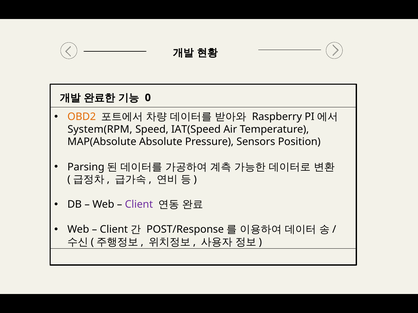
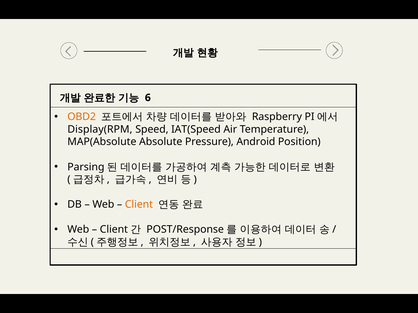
0: 0 -> 6
System(RPM: System(RPM -> Display(RPM
Sensors: Sensors -> Android
Client colour: purple -> orange
